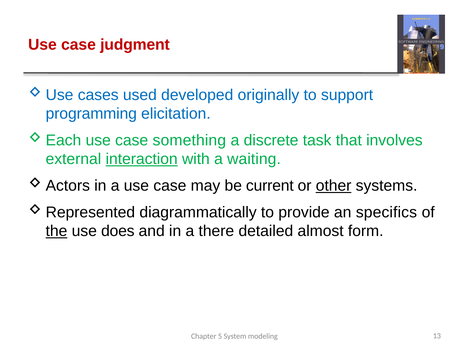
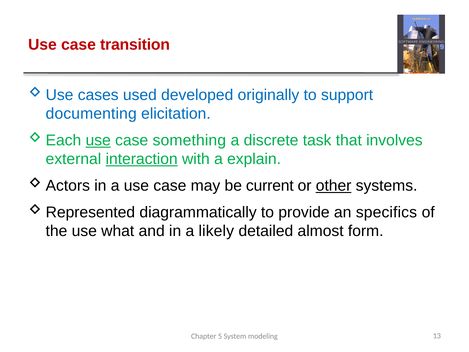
judgment: judgment -> transition
programming: programming -> documenting
use at (98, 140) underline: none -> present
waiting: waiting -> explain
the underline: present -> none
does: does -> what
there: there -> likely
